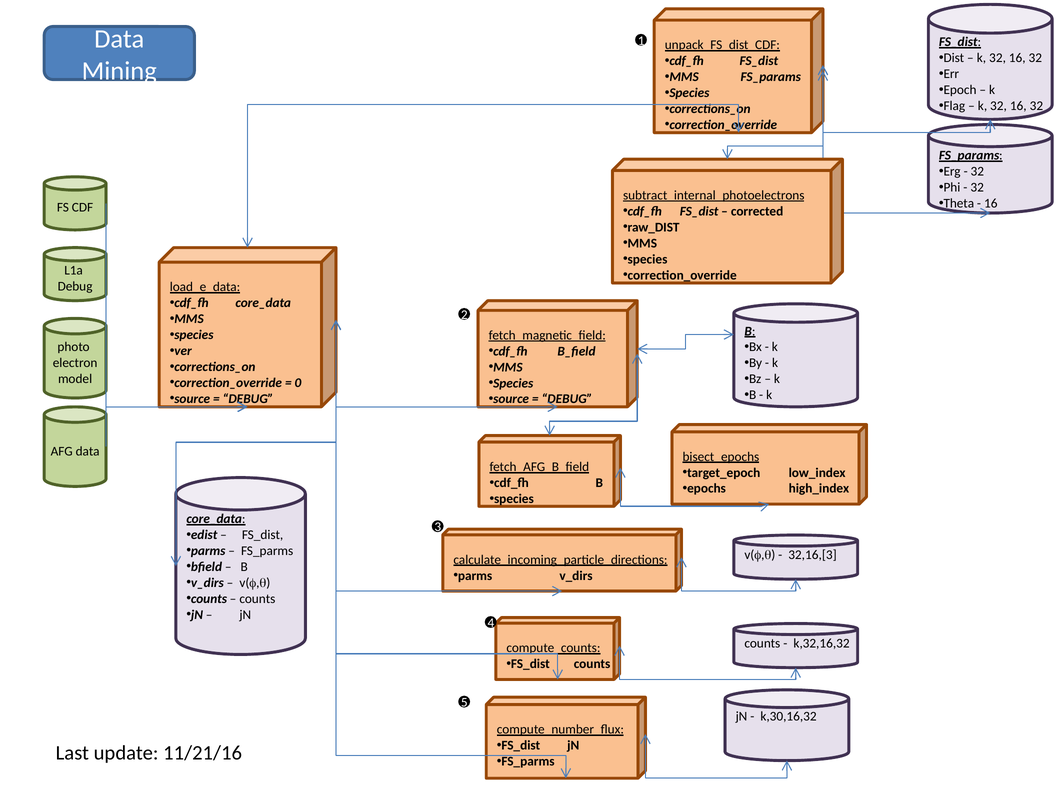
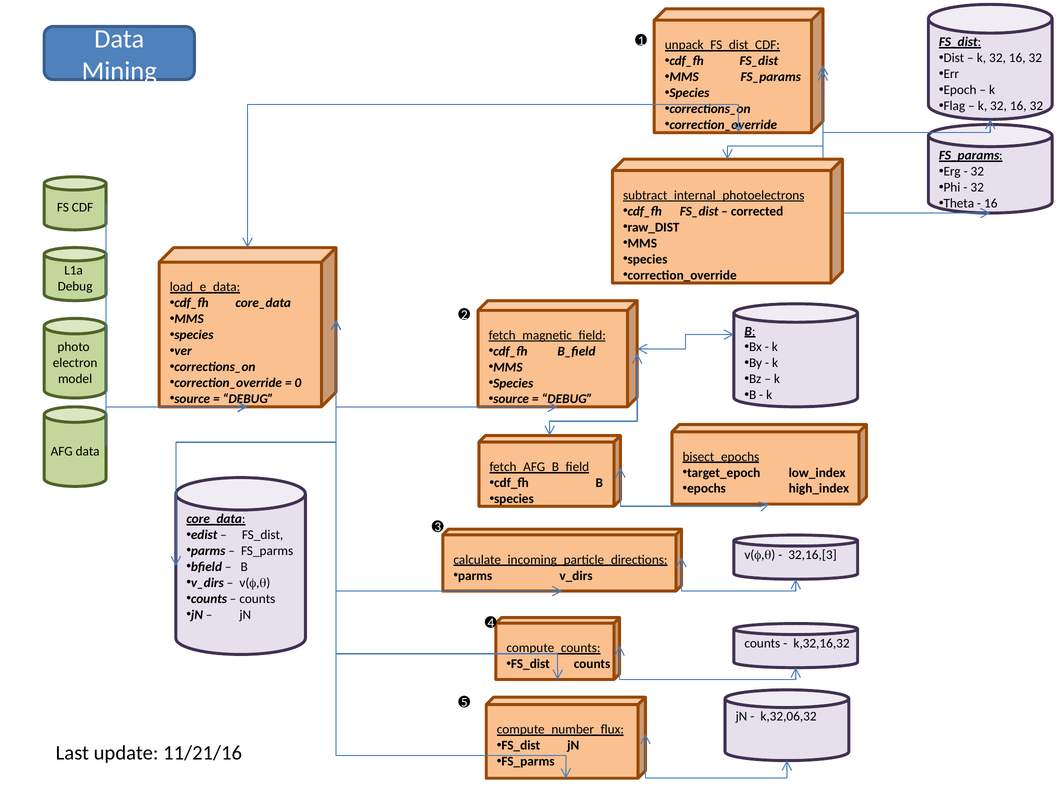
k,30,16,32: k,30,16,32 -> k,32,06,32
